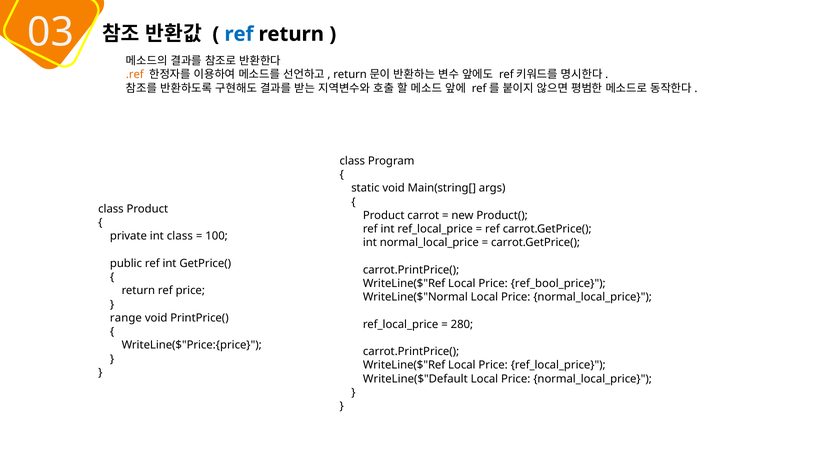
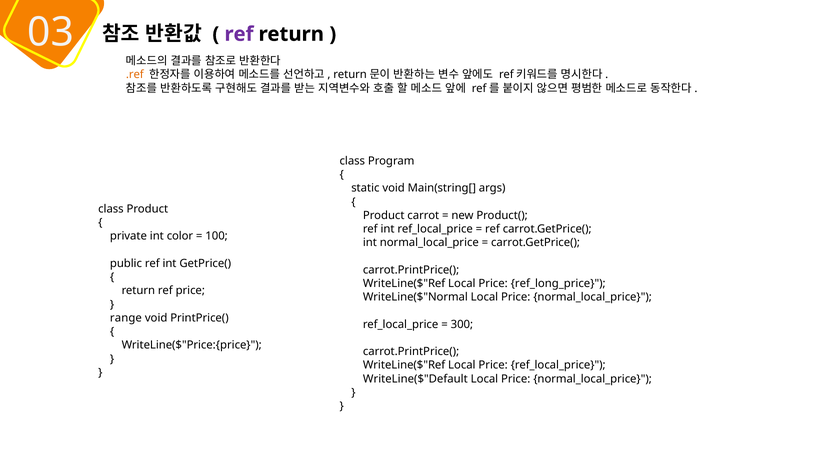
ref at (239, 34) colour: blue -> purple
int class: class -> color
ref_bool_price: ref_bool_price -> ref_long_price
280: 280 -> 300
